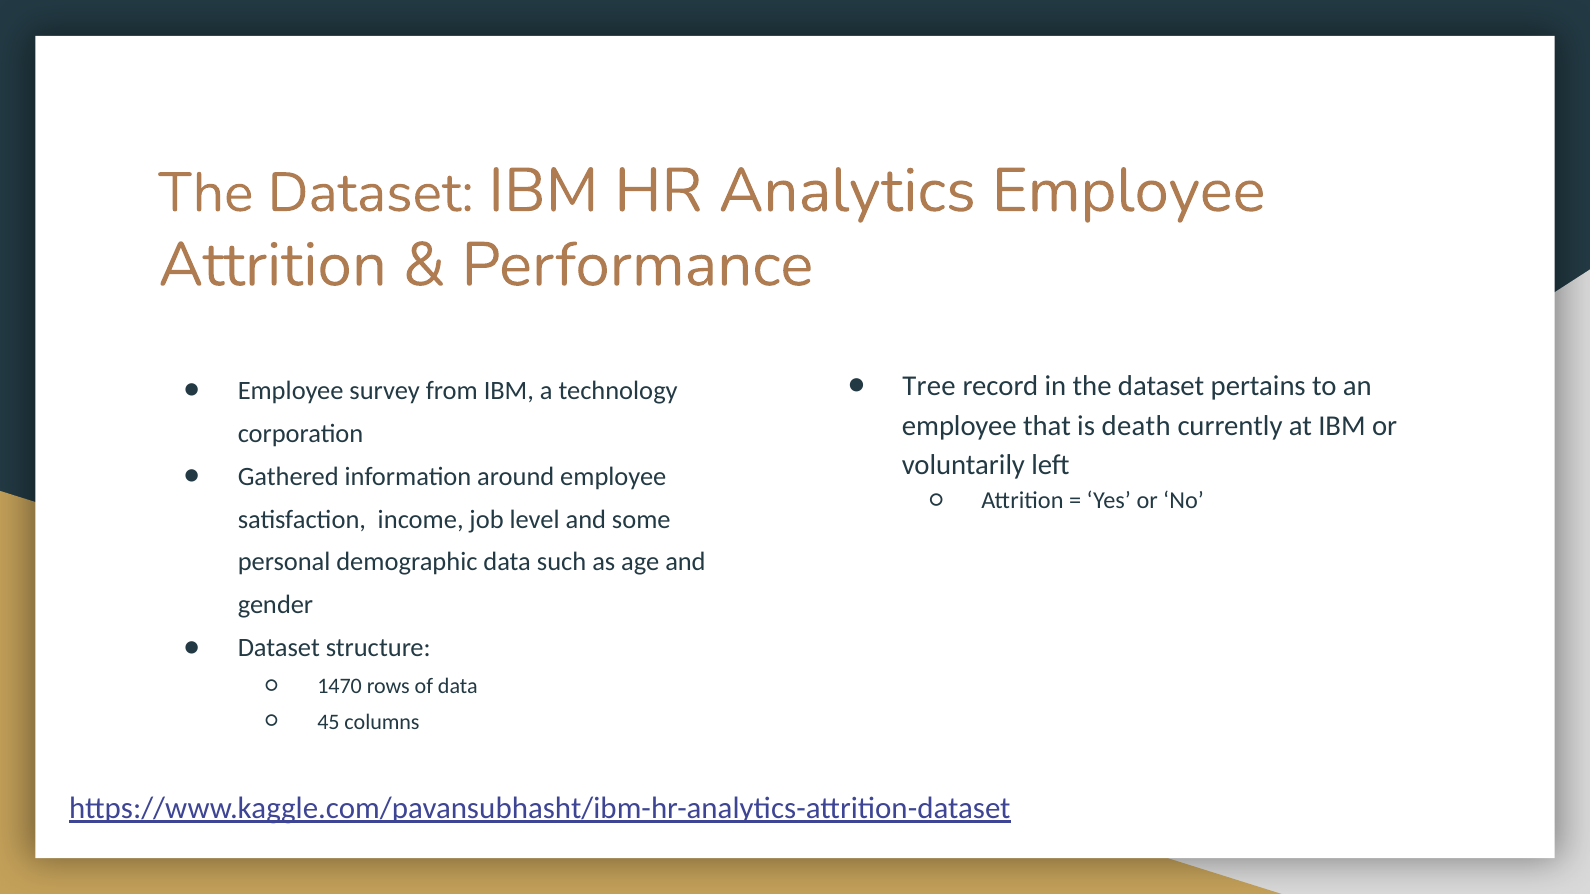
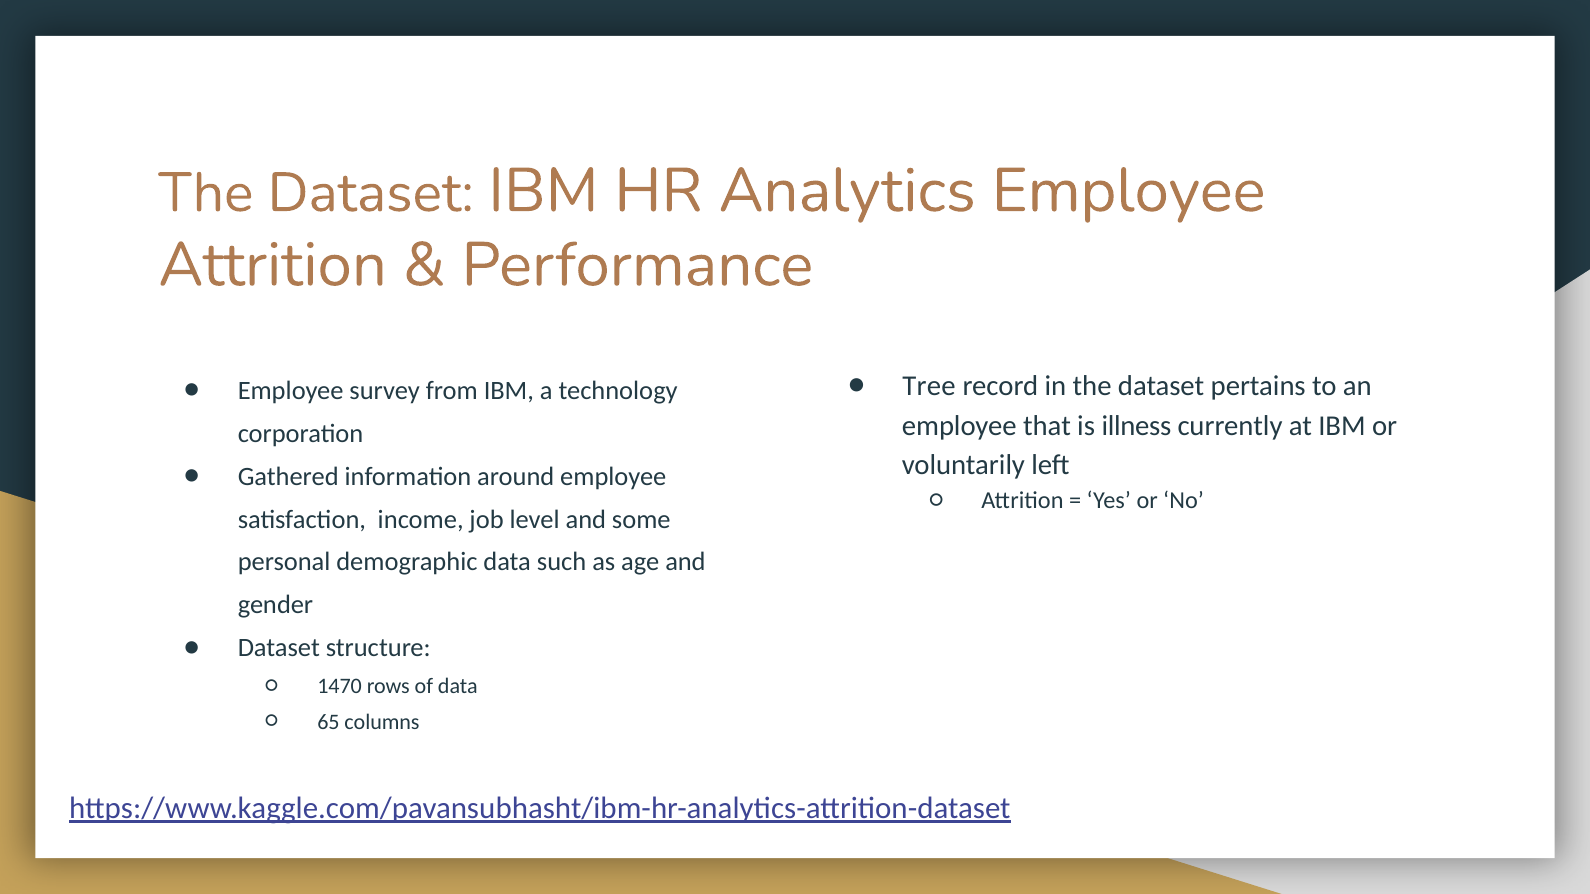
death: death -> illness
45: 45 -> 65
